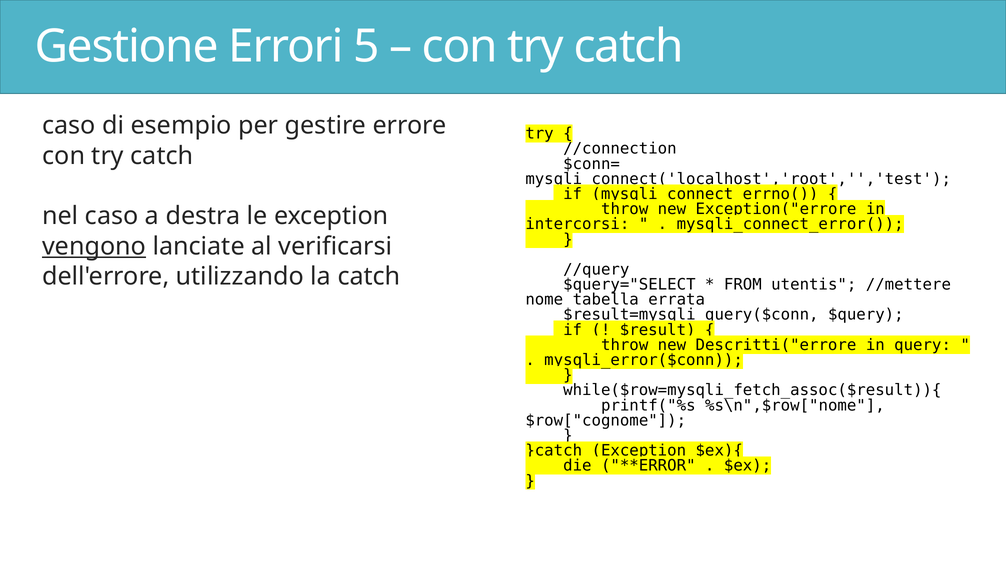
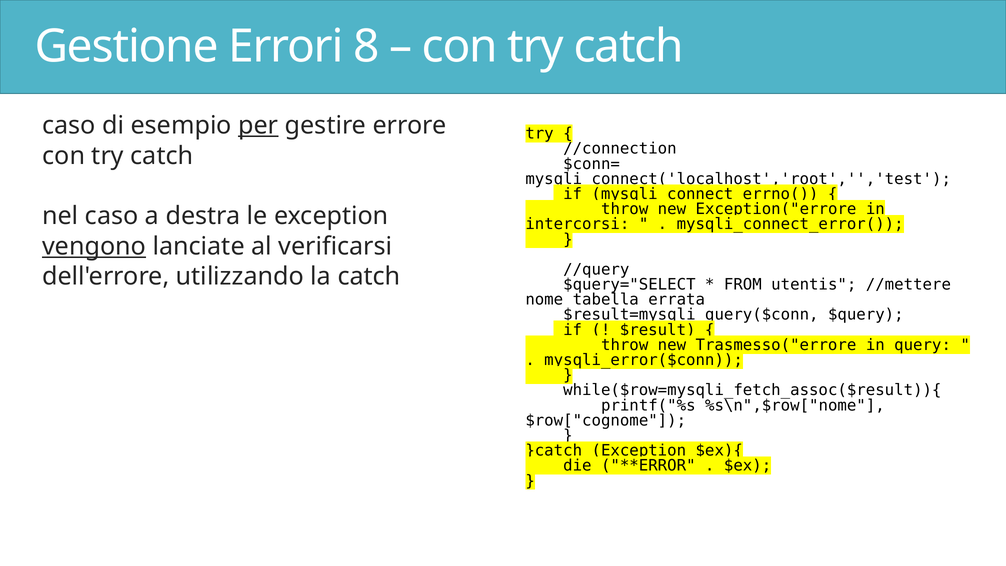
5: 5 -> 8
per underline: none -> present
Descritti("errore: Descritti("errore -> Trasmesso("errore
